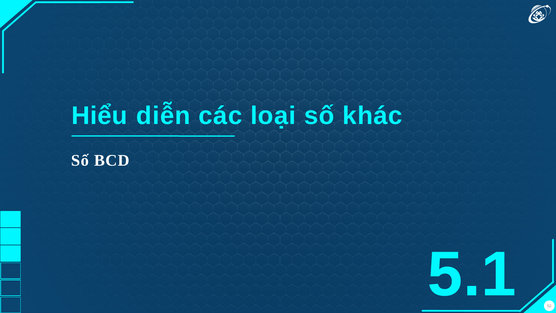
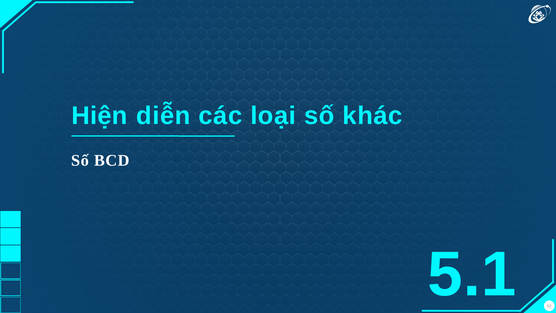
Hiểu: Hiểu -> Hiện
